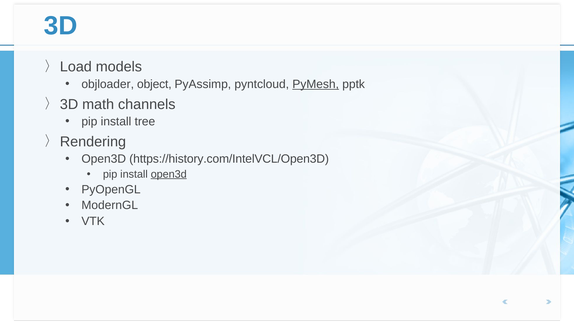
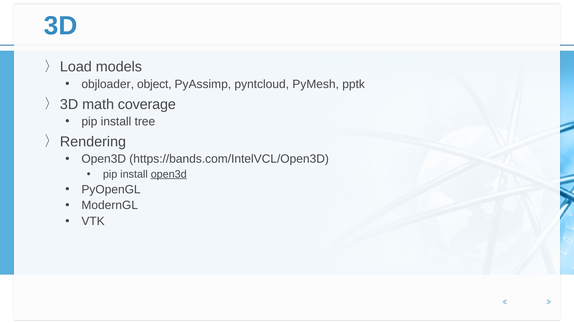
PyMesh underline: present -> none
channels: channels -> coverage
https://history.com/IntelVCL/Open3D: https://history.com/IntelVCL/Open3D -> https://bands.com/IntelVCL/Open3D
